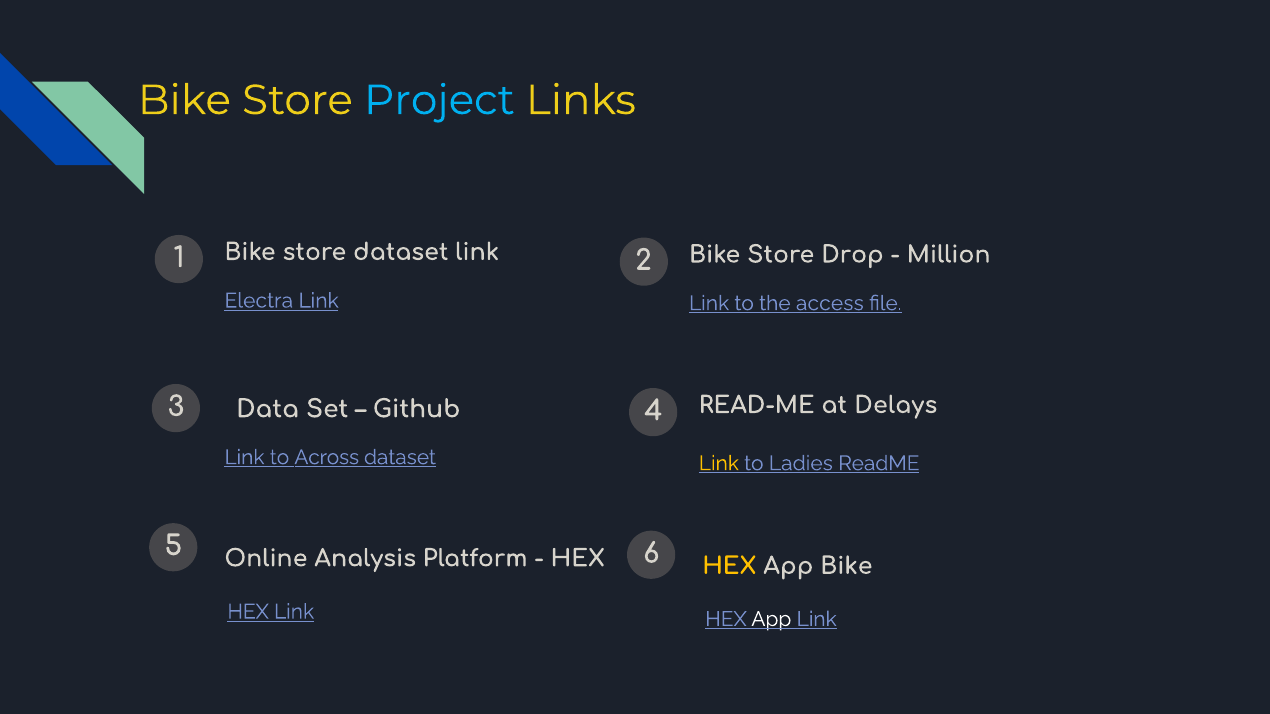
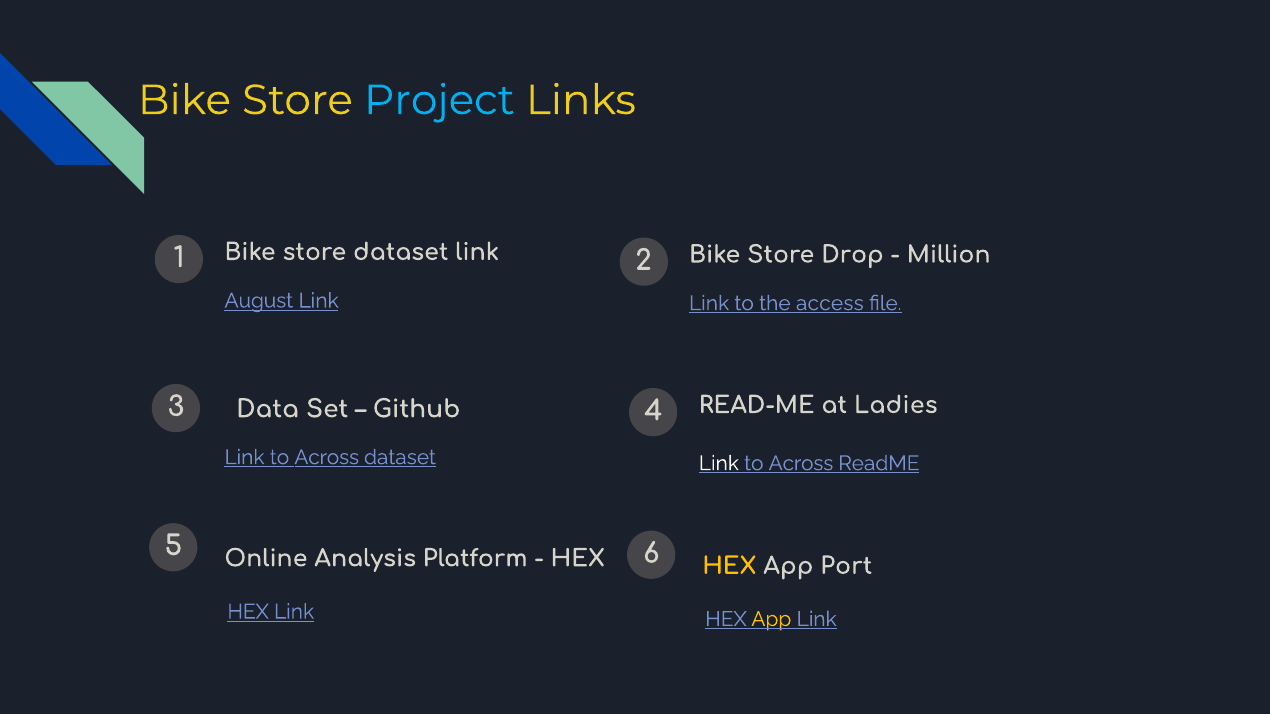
Electra: Electra -> August
Delays: Delays -> Ladies
Link at (719, 464) colour: yellow -> white
Ladies at (801, 464): Ladies -> Across
App Bike: Bike -> Port
App at (771, 619) colour: white -> yellow
